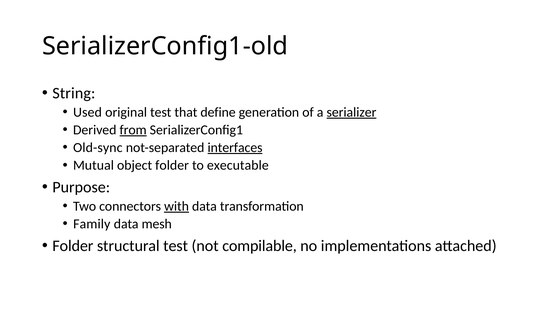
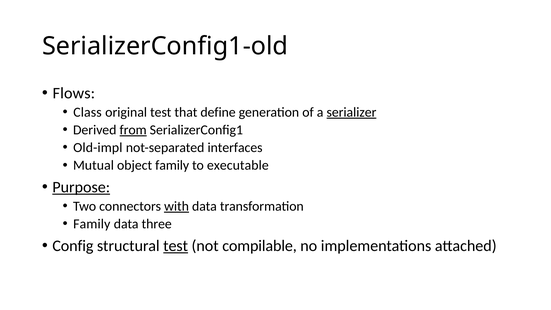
String: String -> Flows
Used: Used -> Class
Old-sync: Old-sync -> Old-impl
interfaces underline: present -> none
object folder: folder -> family
Purpose underline: none -> present
mesh: mesh -> three
Folder at (73, 246): Folder -> Config
test at (176, 246) underline: none -> present
